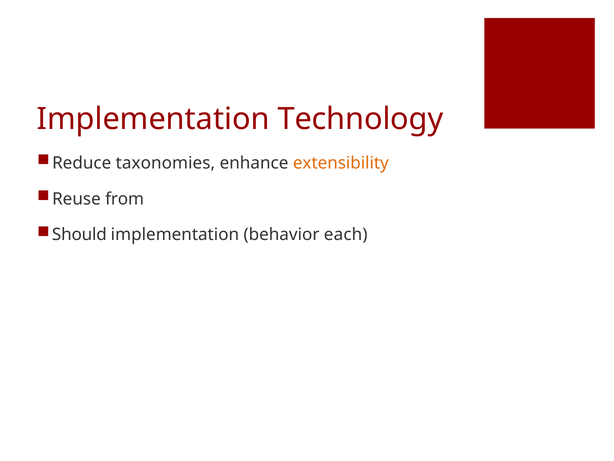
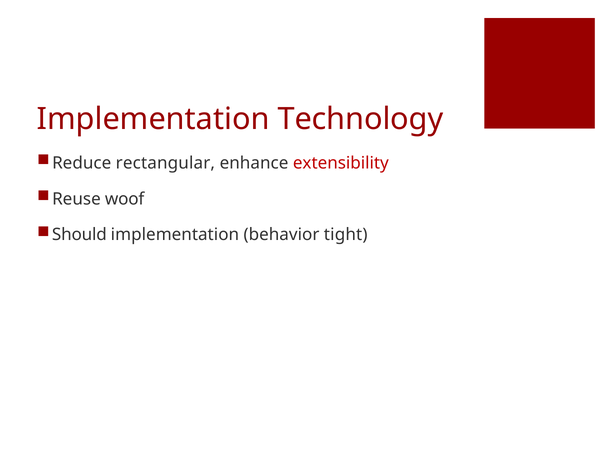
taxonomies: taxonomies -> rectangular
extensibility colour: orange -> red
from: from -> woof
each: each -> tight
